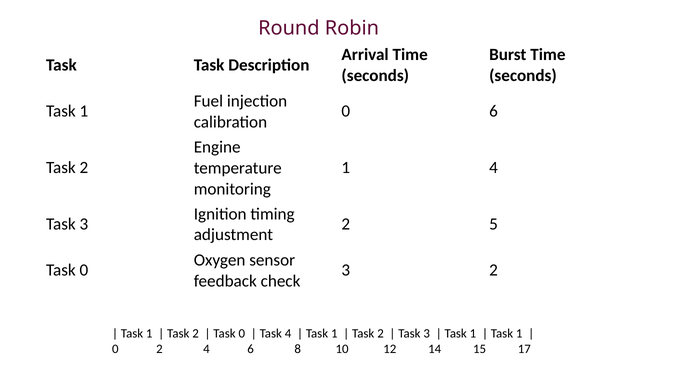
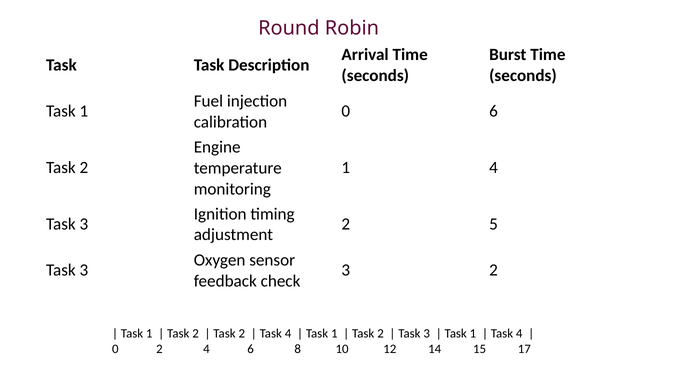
0 at (84, 271): 0 -> 3
0 at (242, 334): 0 -> 2
1 at (519, 334): 1 -> 4
